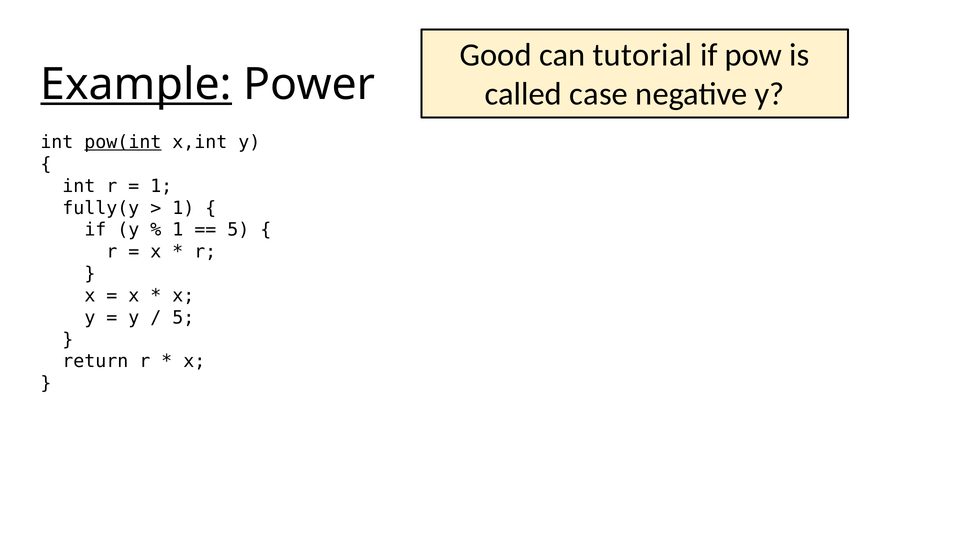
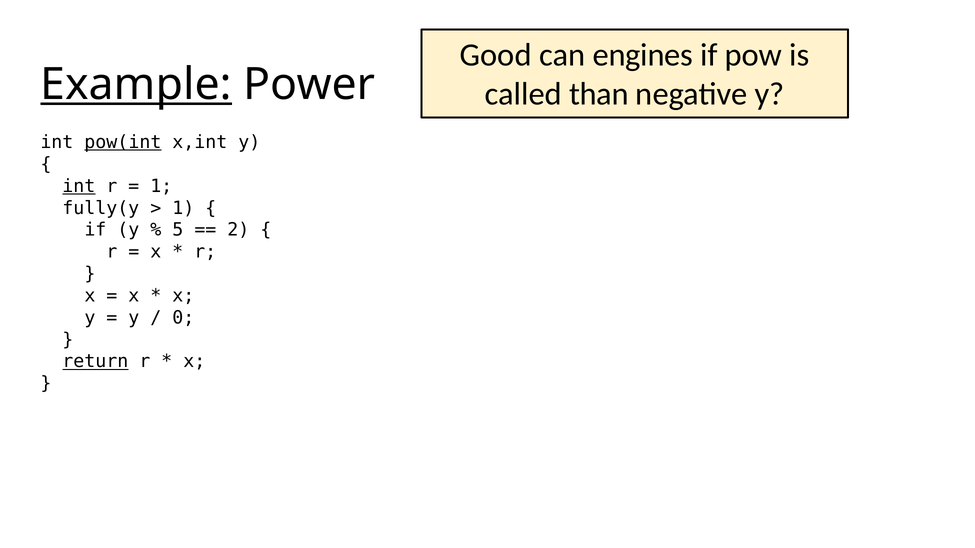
tutorial: tutorial -> engines
case: case -> than
int at (79, 186) underline: none -> present
1 at (178, 230): 1 -> 5
5 at (238, 230): 5 -> 2
5 at (183, 318): 5 -> 0
return underline: none -> present
